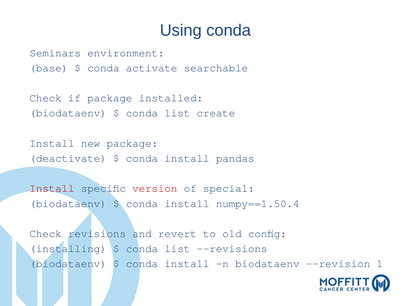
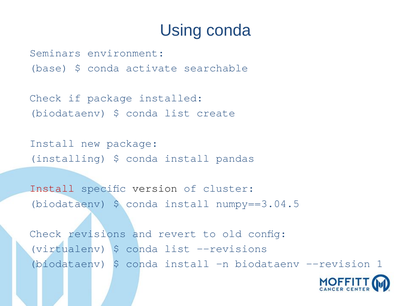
deactivate: deactivate -> installing
version colour: red -> black
special: special -> cluster
numpy==1.50.4: numpy==1.50.4 -> numpy==3.04.5
installing: installing -> virtualenv
